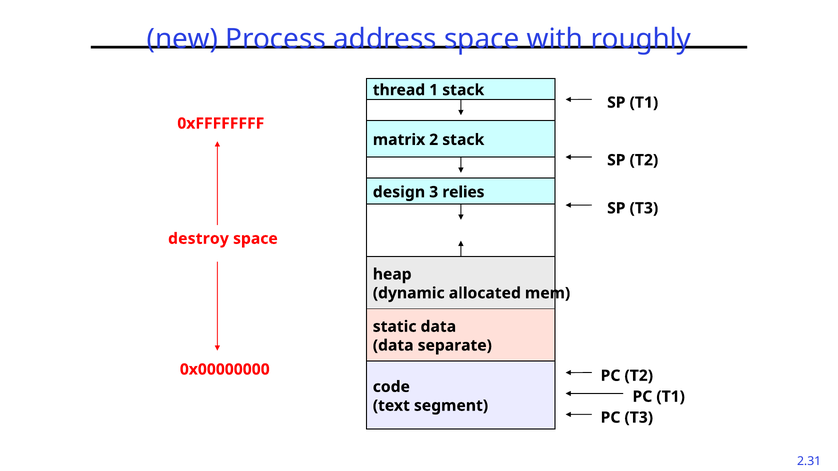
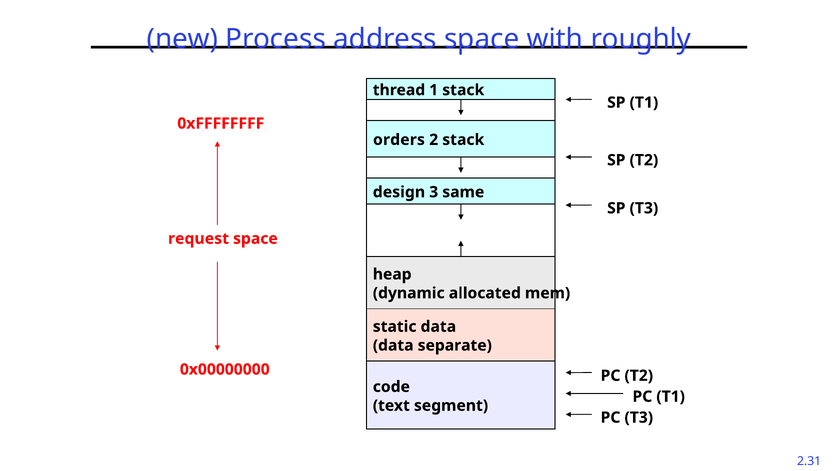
matrix: matrix -> orders
relies: relies -> same
destroy: destroy -> request
